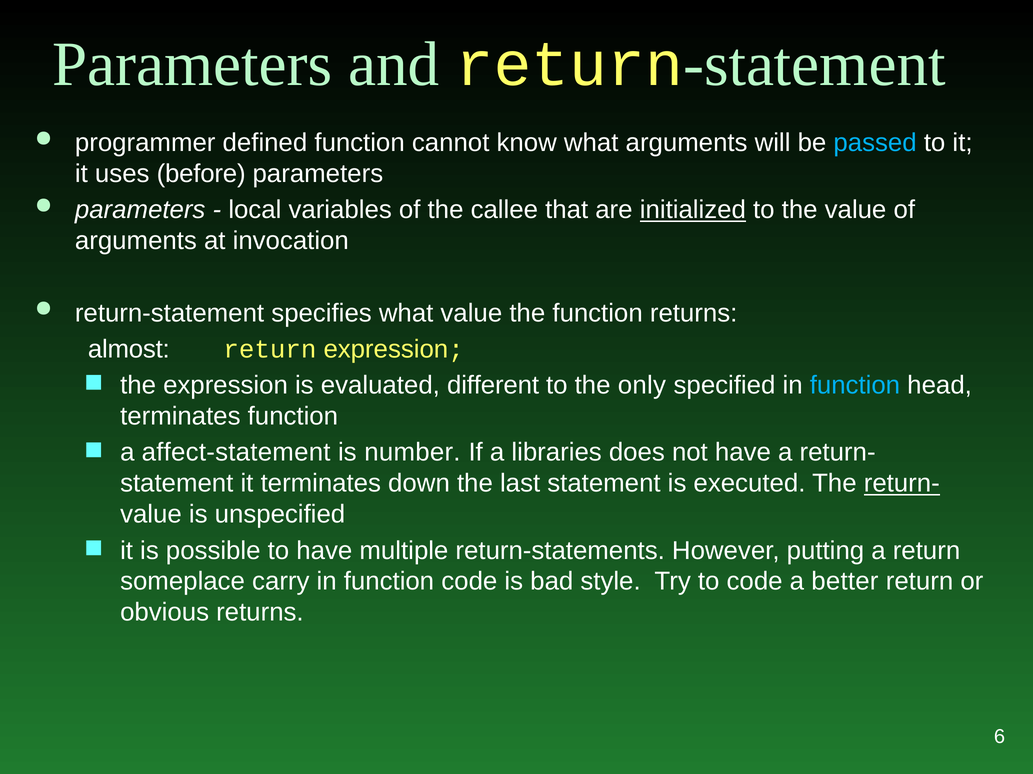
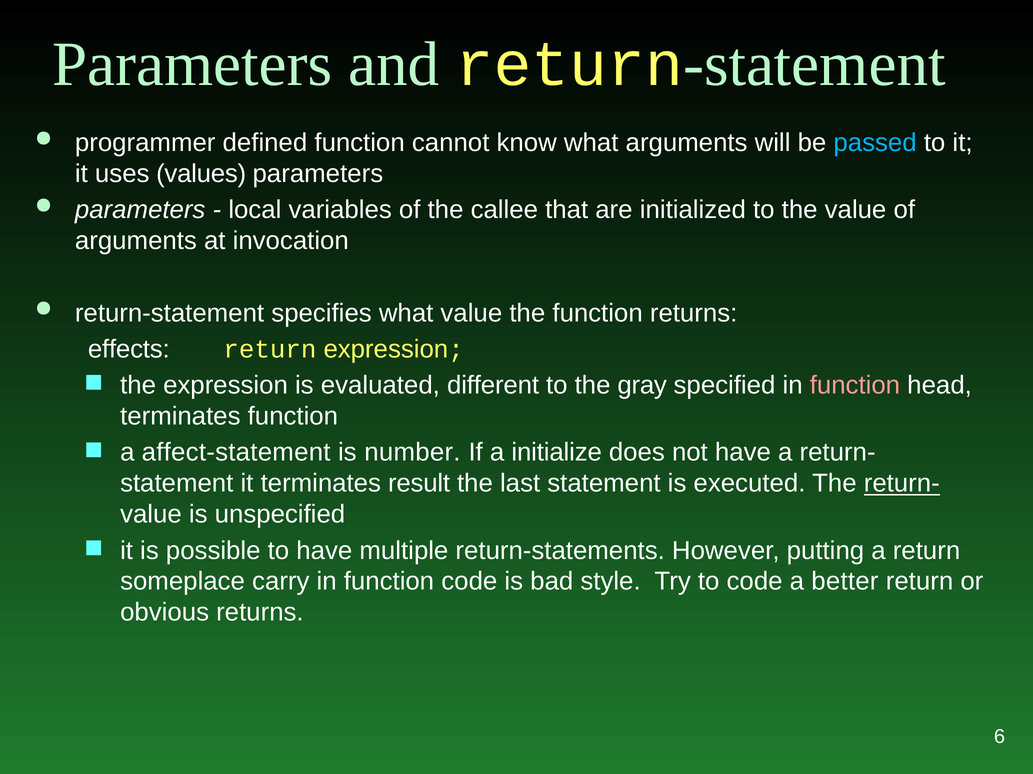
before: before -> values
initialized underline: present -> none
almost: almost -> effects
only: only -> gray
function at (855, 386) colour: light blue -> pink
libraries: libraries -> initialize
down: down -> result
